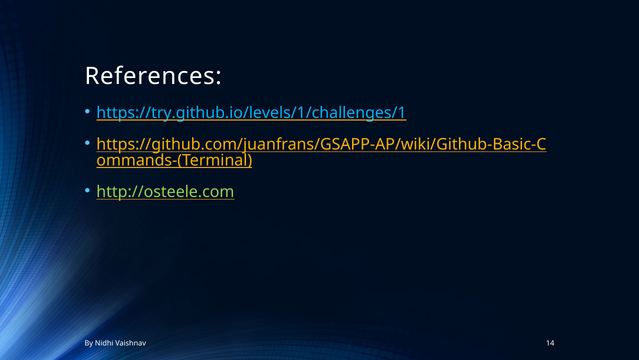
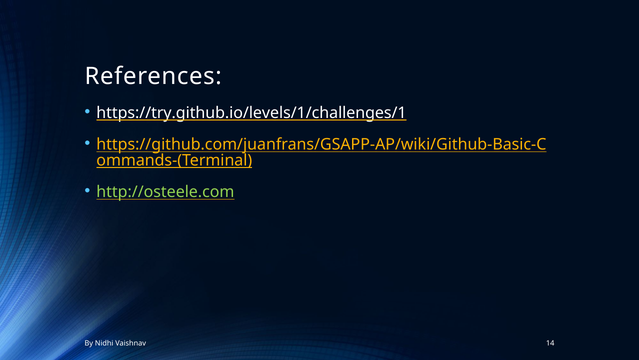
https://try.github.io/levels/1/challenges/1 colour: light blue -> white
